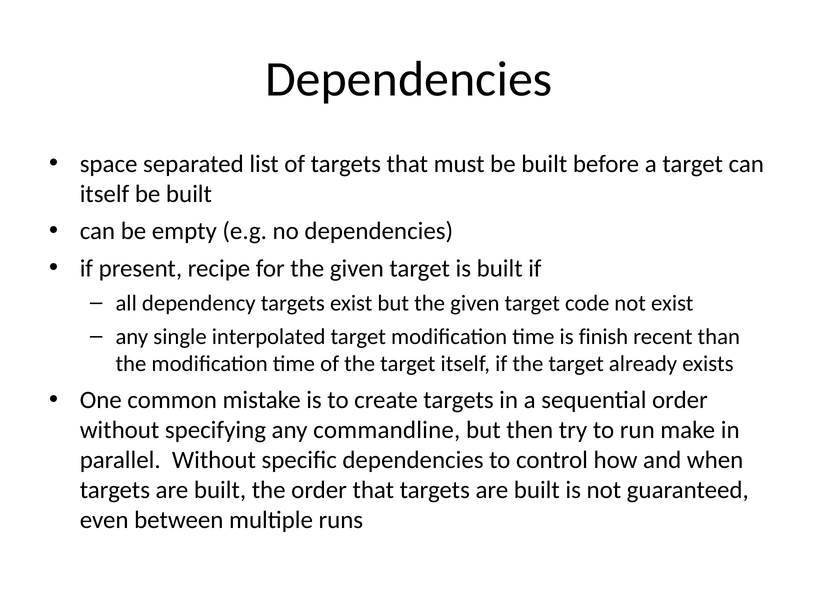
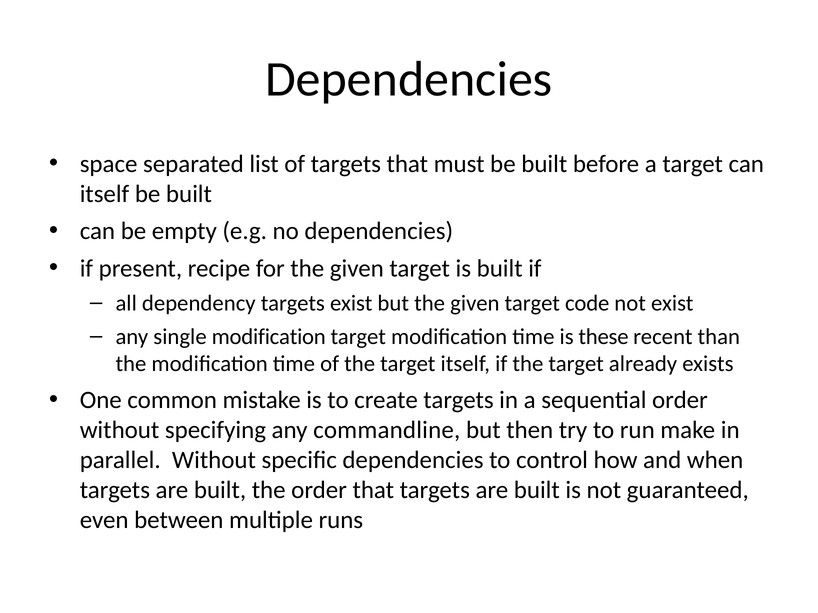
single interpolated: interpolated -> modification
finish: finish -> these
